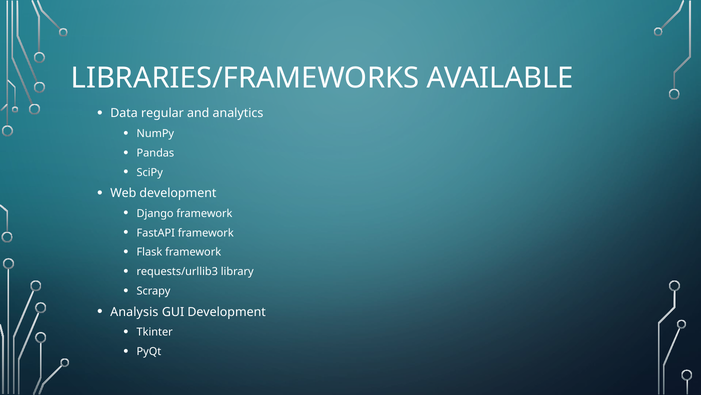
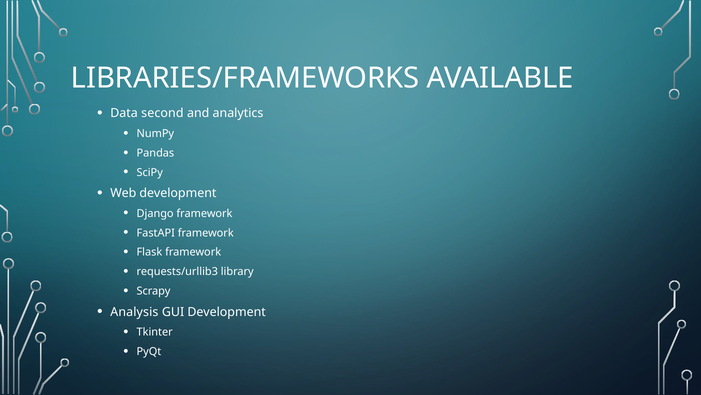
regular: regular -> second
